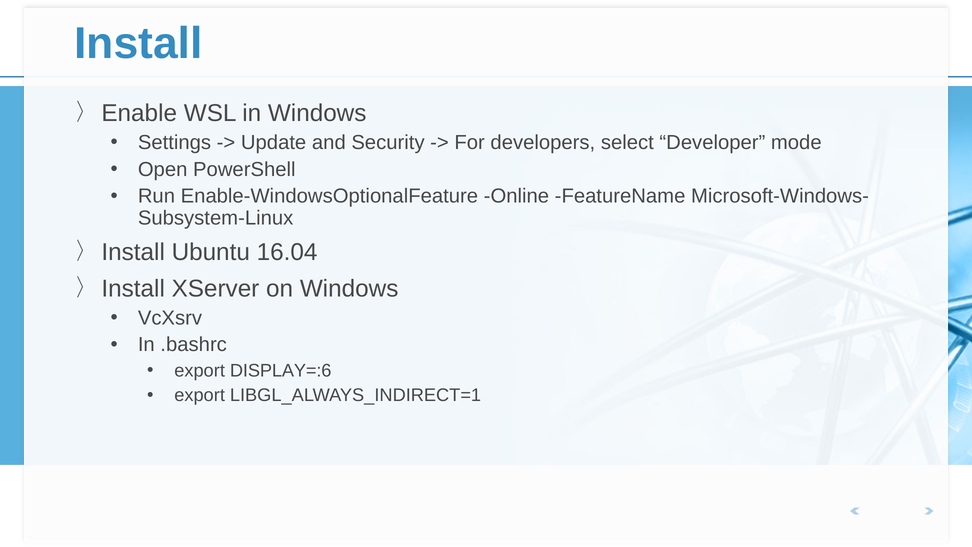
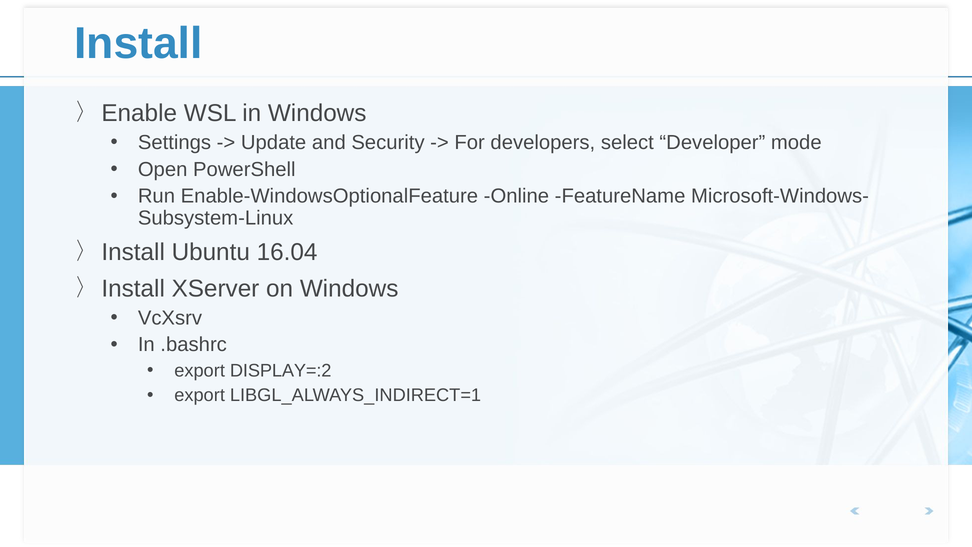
DISPLAY=:6: DISPLAY=:6 -> DISPLAY=:2
